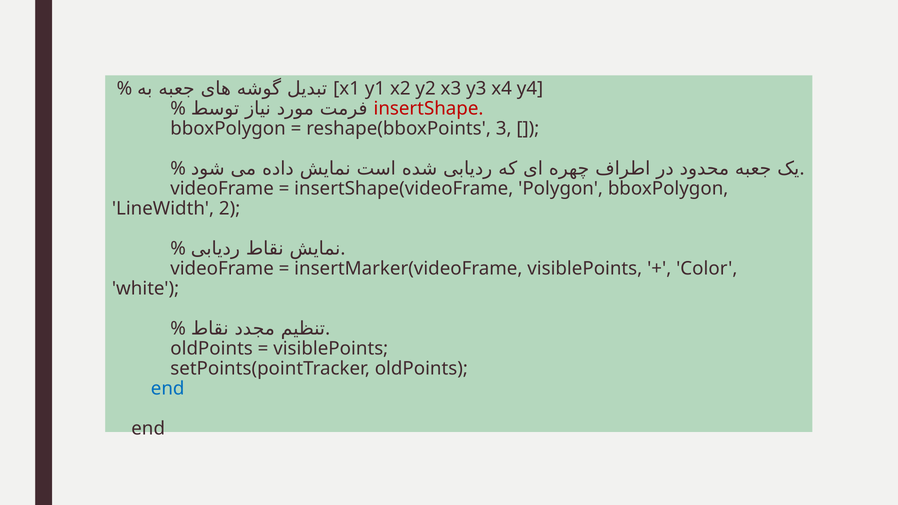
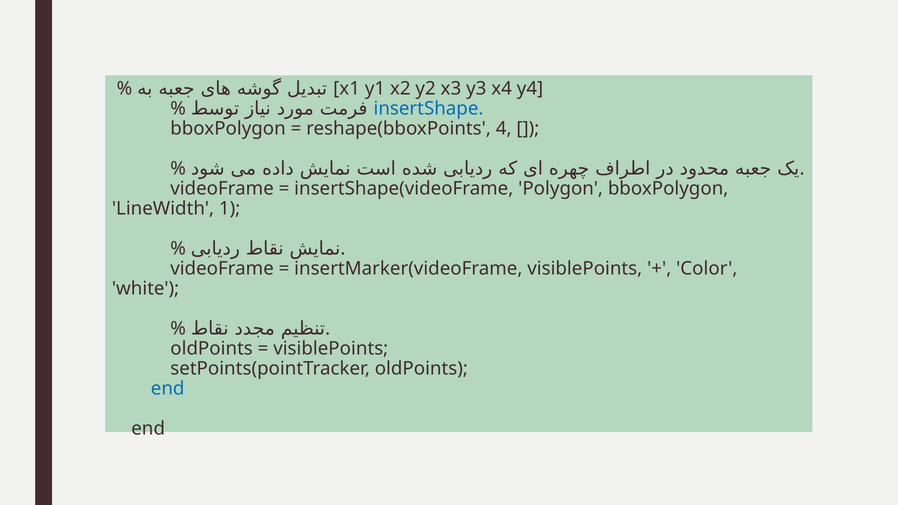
insertShape colour: red -> blue
3: 3 -> 4
2: 2 -> 1
